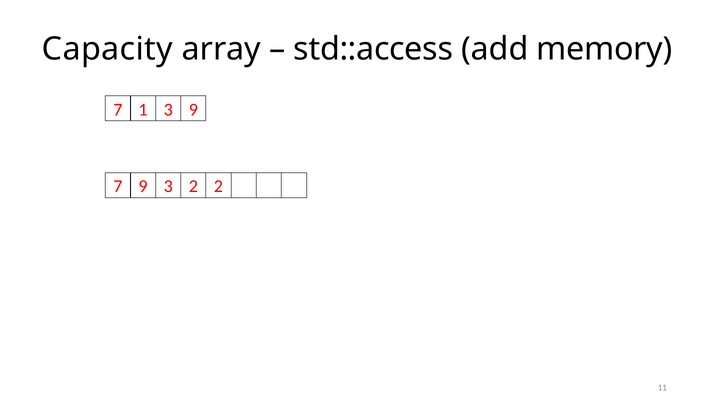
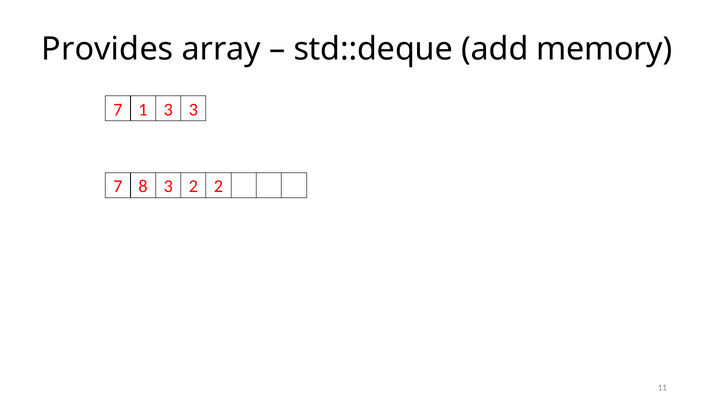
Capacity: Capacity -> Provides
std::access: std::access -> std::deque
3 9: 9 -> 3
7 9: 9 -> 8
